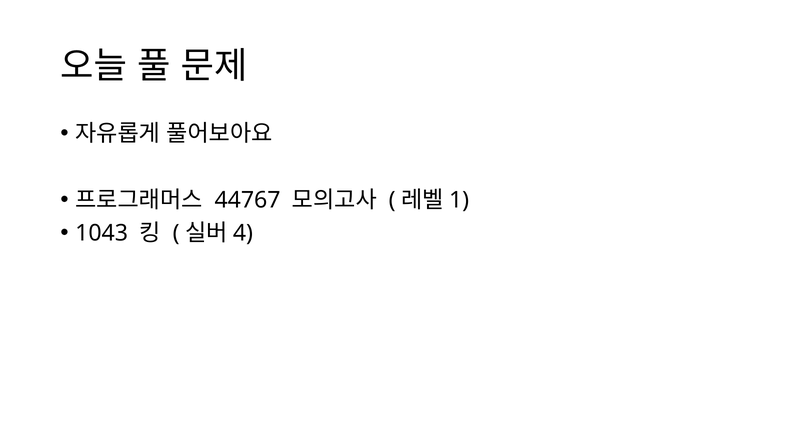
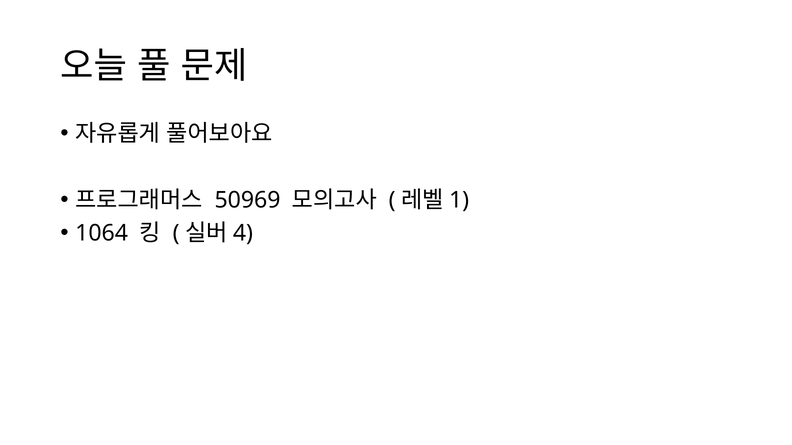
44767: 44767 -> 50969
1043: 1043 -> 1064
